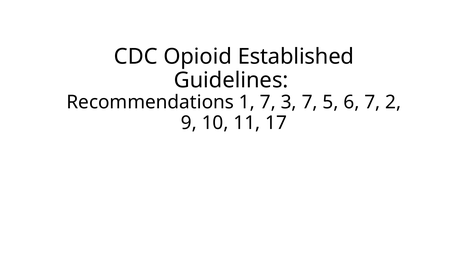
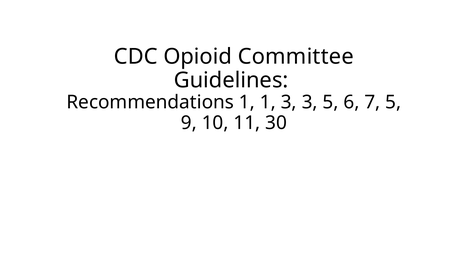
Established: Established -> Committee
1 7: 7 -> 1
3 7: 7 -> 3
7 2: 2 -> 5
17: 17 -> 30
